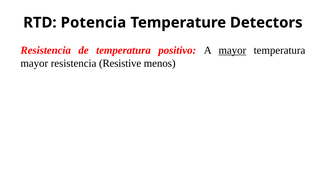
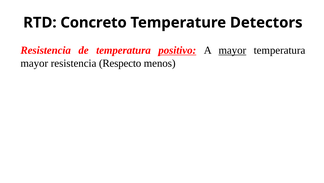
Potencia: Potencia -> Concreto
positivo underline: none -> present
Resistive: Resistive -> Respecto
